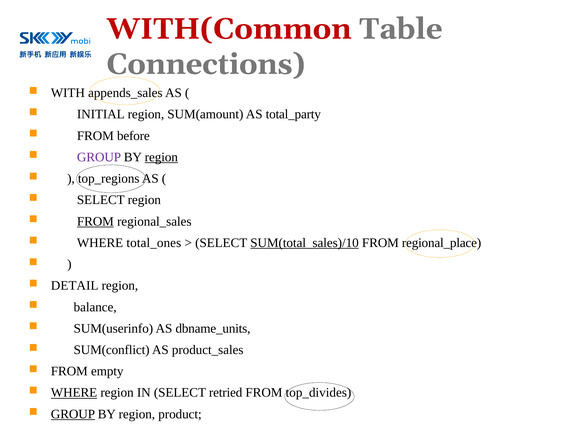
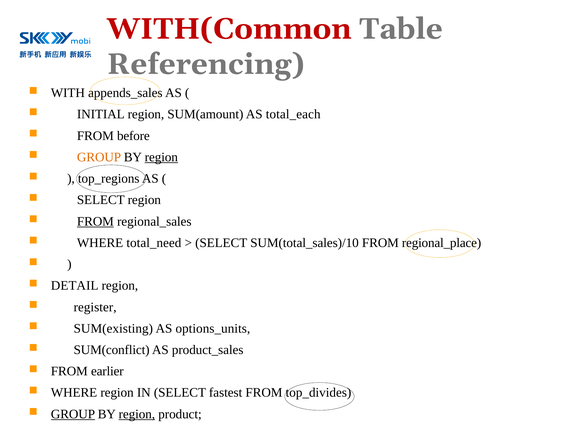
Connections: Connections -> Referencing
total_party: total_party -> total_each
GROUP at (99, 157) colour: purple -> orange
total_ones: total_ones -> total_need
SUM(total_sales)/10 underline: present -> none
balance: balance -> register
SUM(userinfo: SUM(userinfo -> SUM(existing
dbname_units: dbname_units -> options_units
empty: empty -> earlier
WHERE at (74, 393) underline: present -> none
retried: retried -> fastest
region at (137, 414) underline: none -> present
